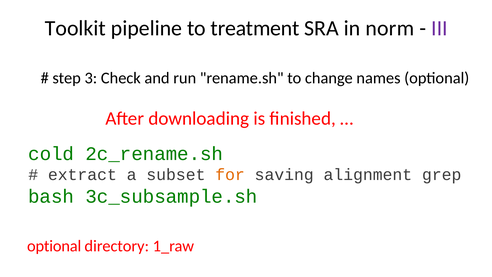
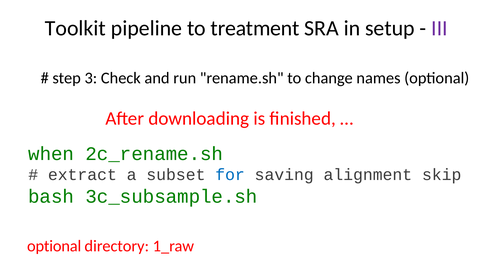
norm: norm -> setup
cold: cold -> when
for colour: orange -> blue
grep: grep -> skip
